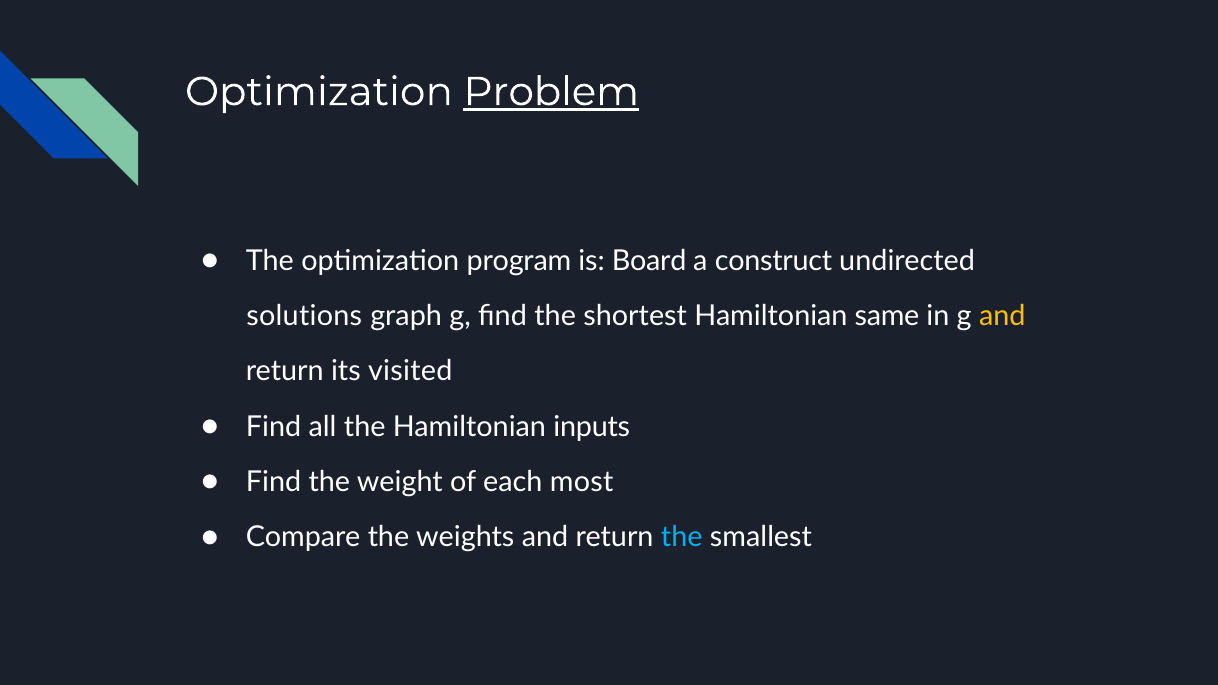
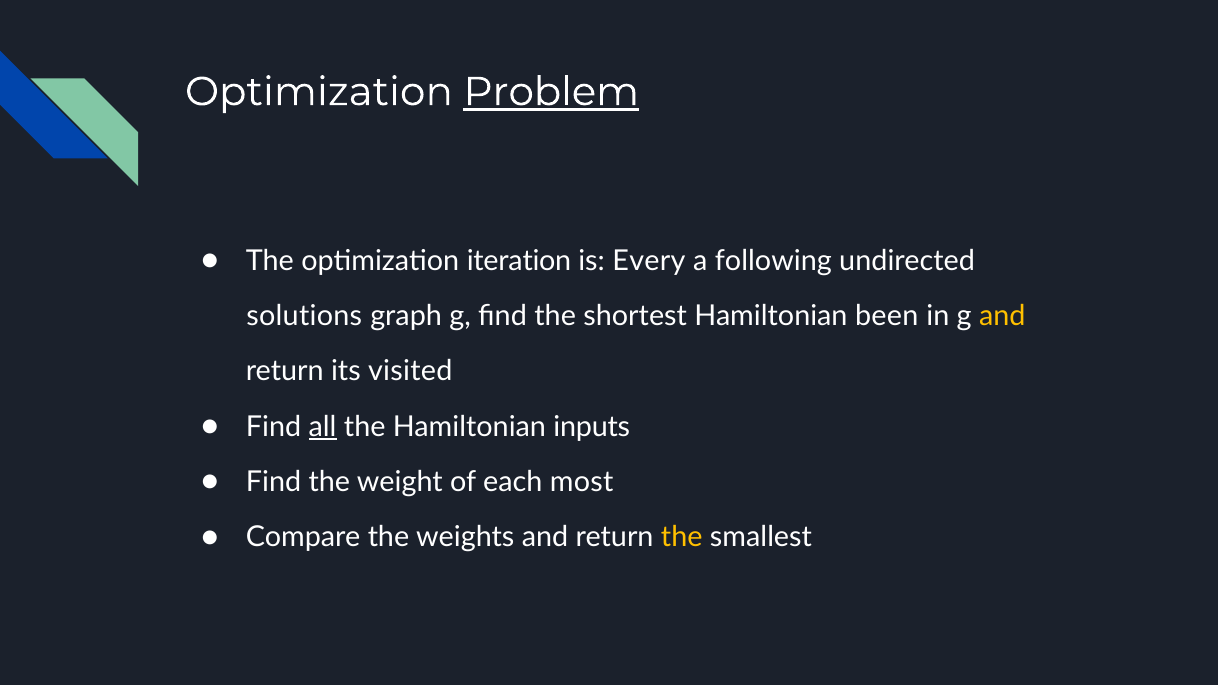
program: program -> iteration
Board: Board -> Every
construct: construct -> following
same: same -> been
all underline: none -> present
the at (682, 537) colour: light blue -> yellow
